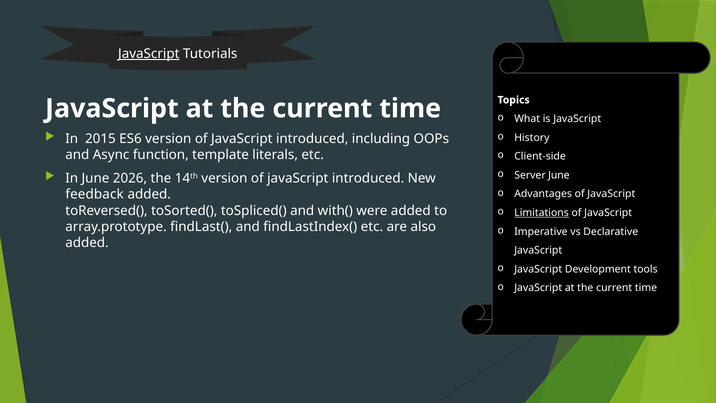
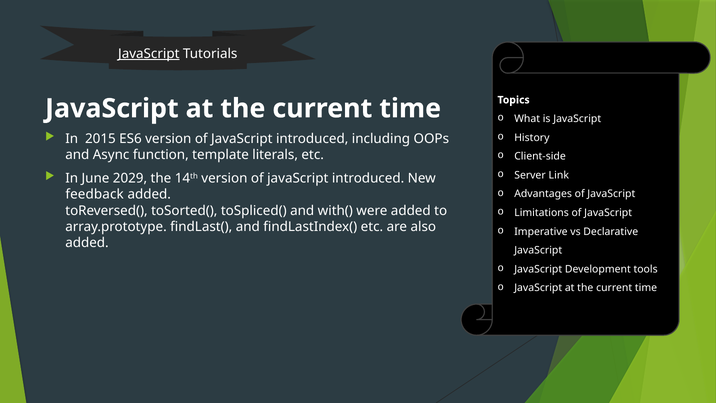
Server June: June -> Link
2026: 2026 -> 2029
Limitations underline: present -> none
